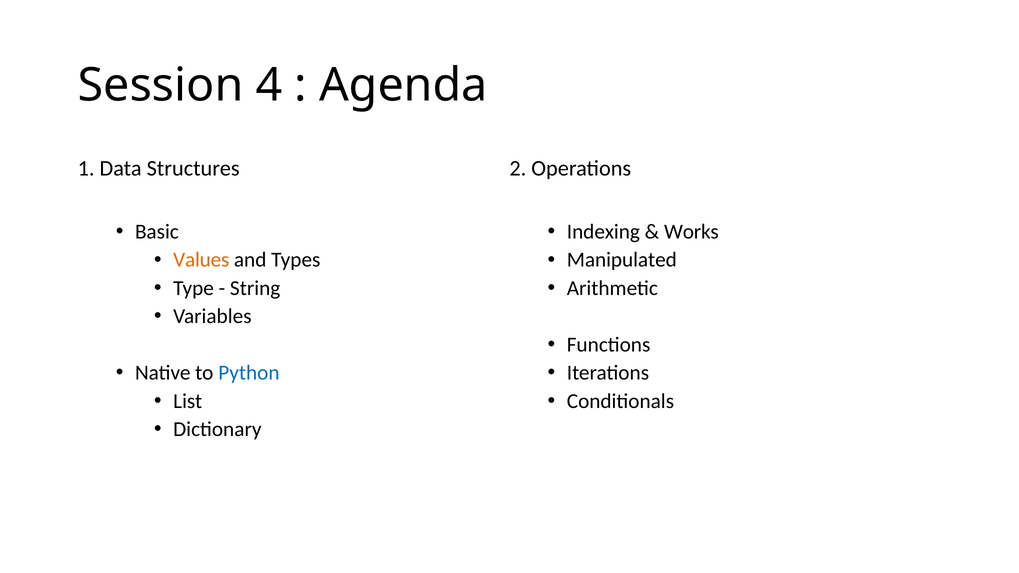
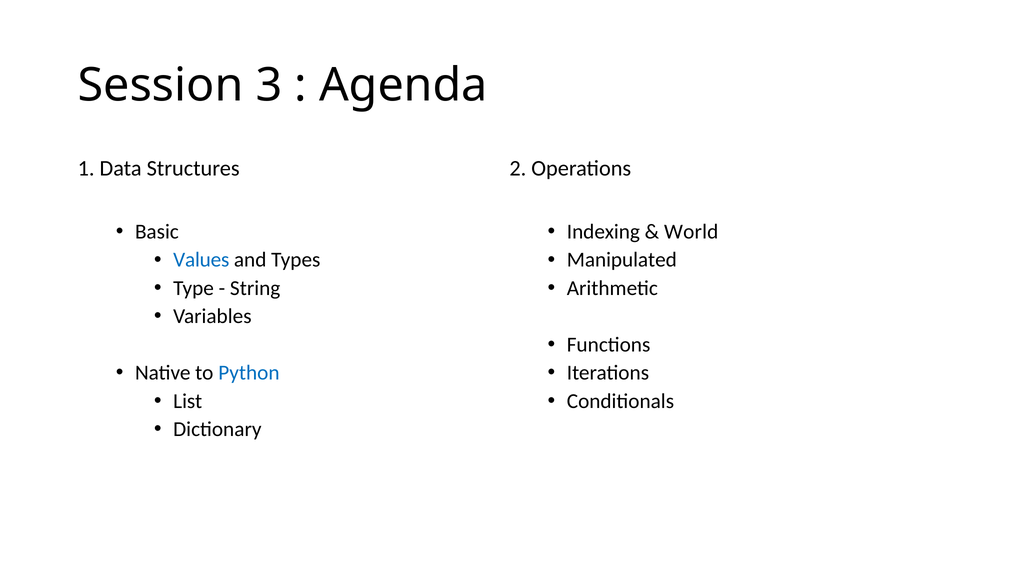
4: 4 -> 3
Works: Works -> World
Values colour: orange -> blue
